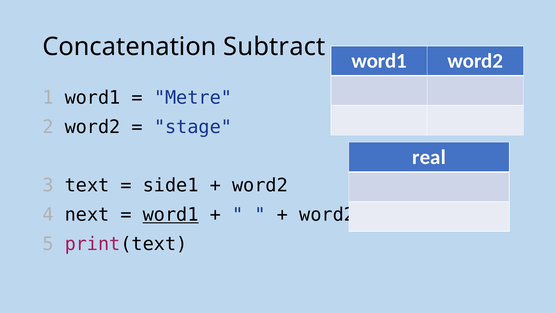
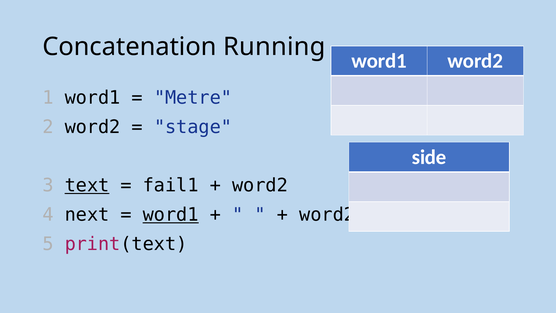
Subtract: Subtract -> Running
real: real -> side
text underline: none -> present
side1: side1 -> fail1
